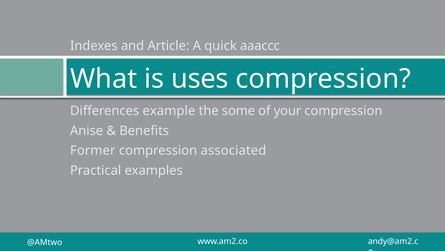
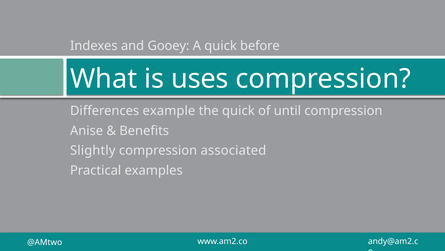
Article: Article -> Gooey
aaaccc: aaaccc -> before
the some: some -> quick
your: your -> until
Former: Former -> Slightly
